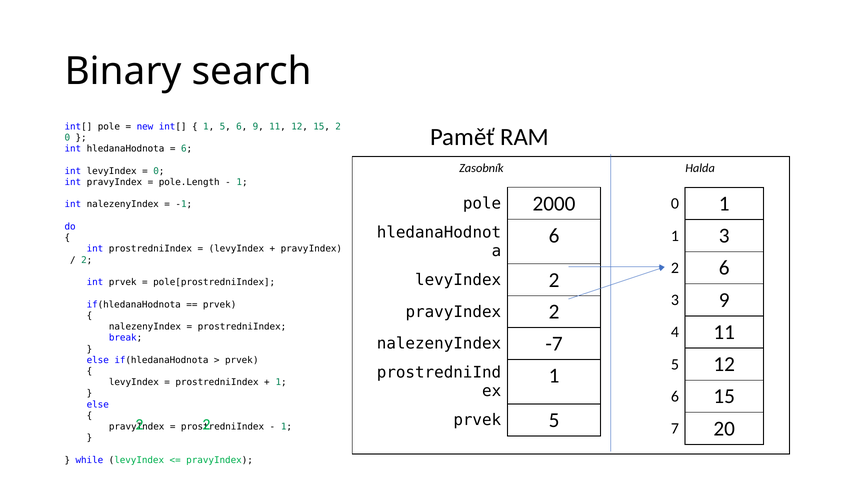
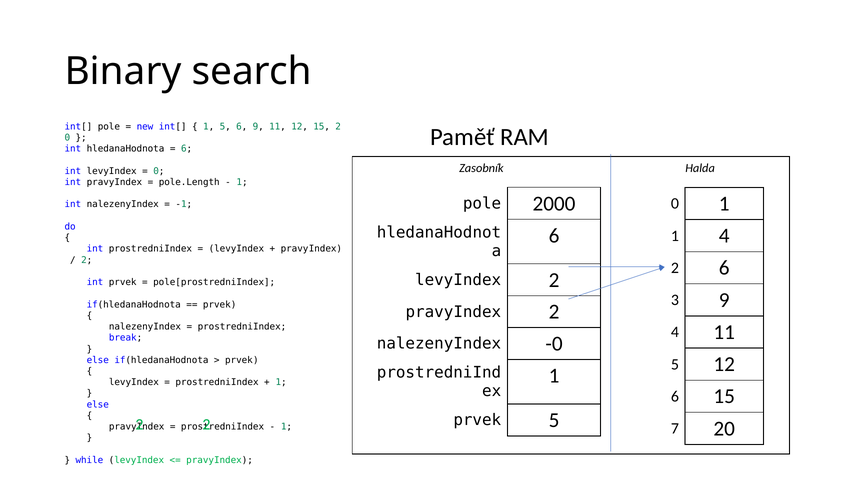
1 3: 3 -> 4
-7: -7 -> -0
